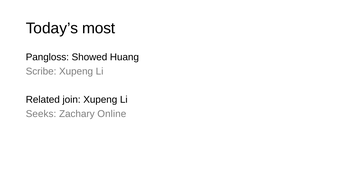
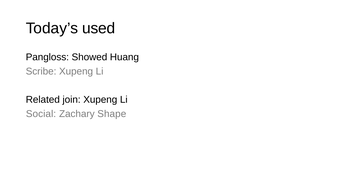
most: most -> used
Seeks: Seeks -> Social
Online: Online -> Shape
